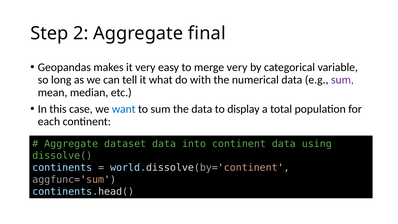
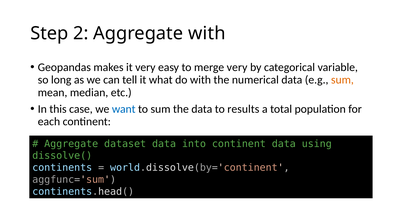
Aggregate final: final -> with
sum at (342, 80) colour: purple -> orange
display: display -> results
